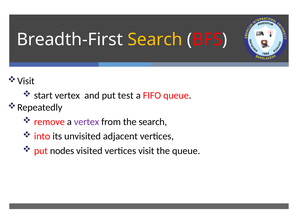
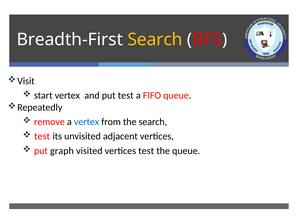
vertex at (87, 122) colour: purple -> blue
into at (42, 136): into -> test
nodes: nodes -> graph
vertices visit: visit -> test
